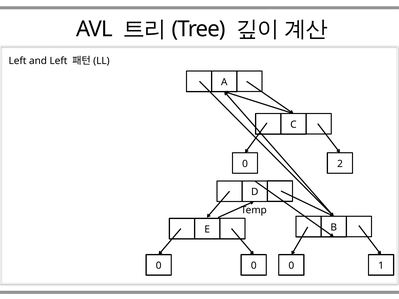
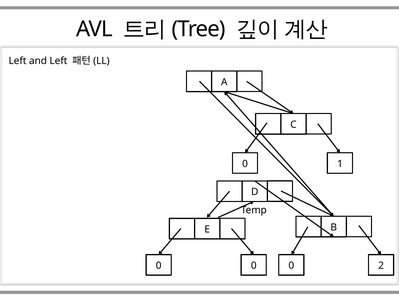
2: 2 -> 1
1: 1 -> 2
